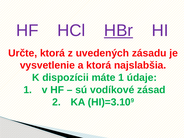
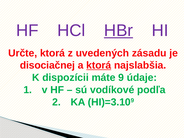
vysvetlenie: vysvetlenie -> disociačnej
ktorá at (99, 65) underline: none -> present
máte 1: 1 -> 9
zásad: zásad -> podľa
